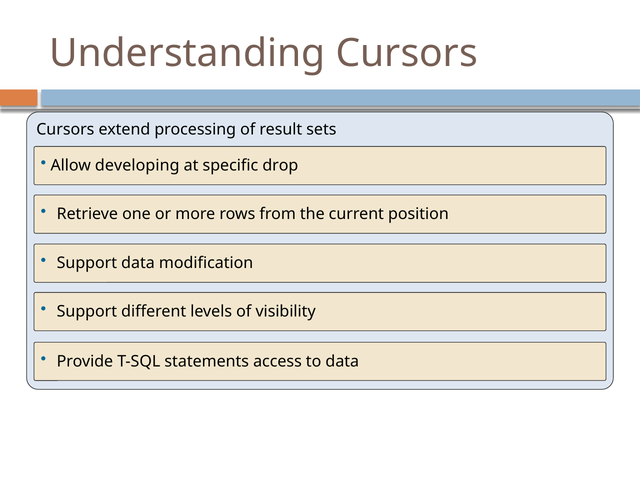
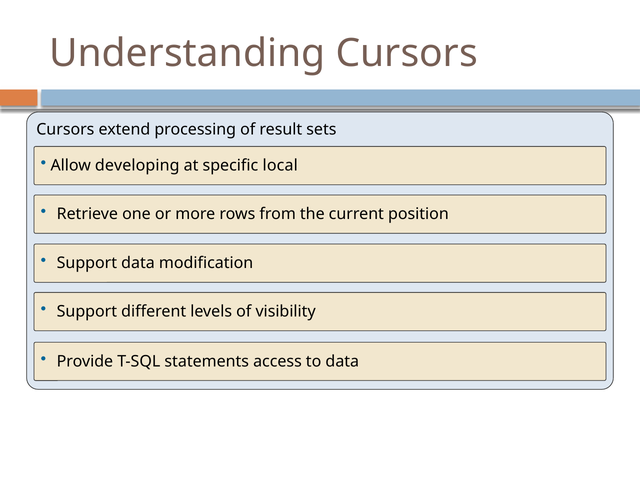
drop: drop -> local
